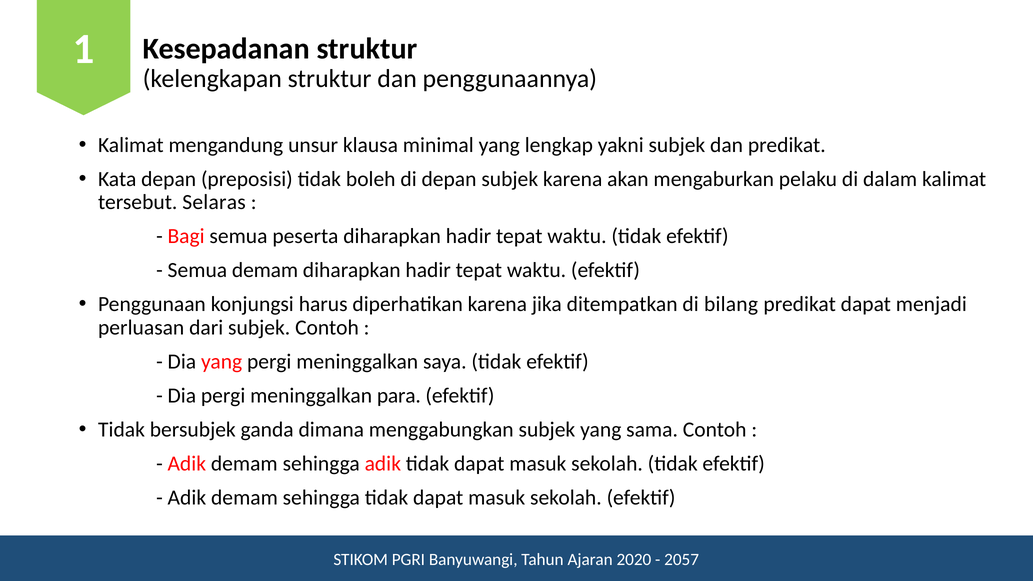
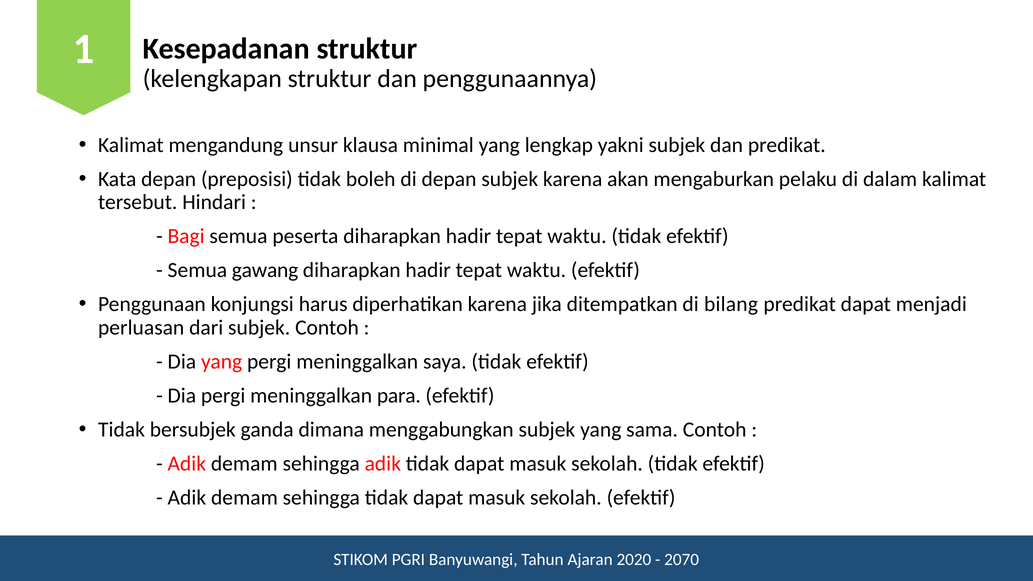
Selaras: Selaras -> Hindari
Semua demam: demam -> gawang
2057: 2057 -> 2070
